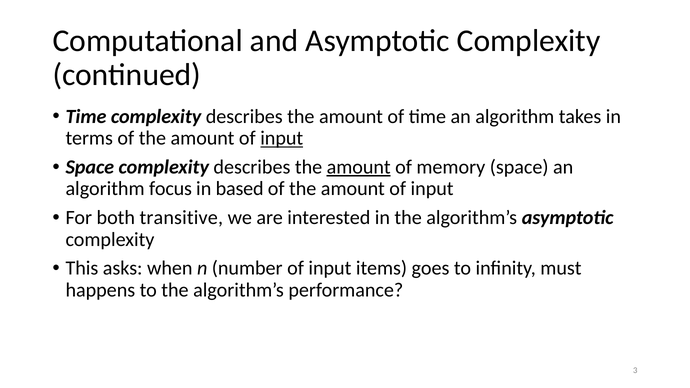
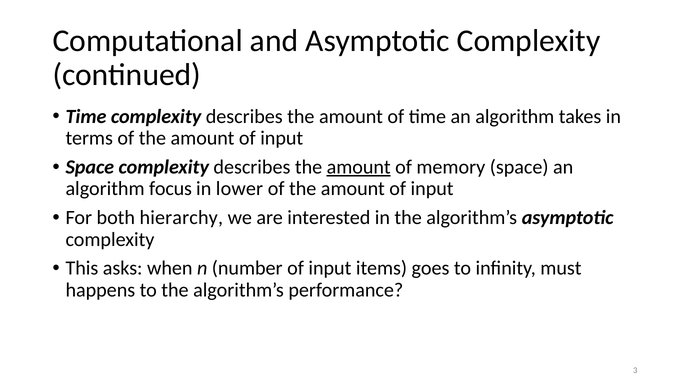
input at (282, 138) underline: present -> none
based: based -> lower
transitive: transitive -> hierarchy
